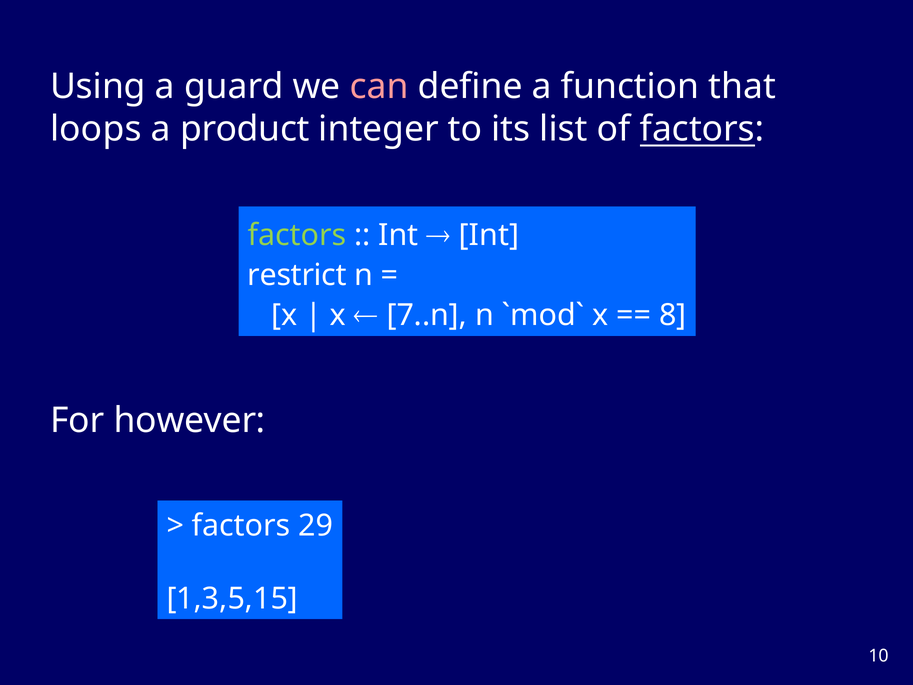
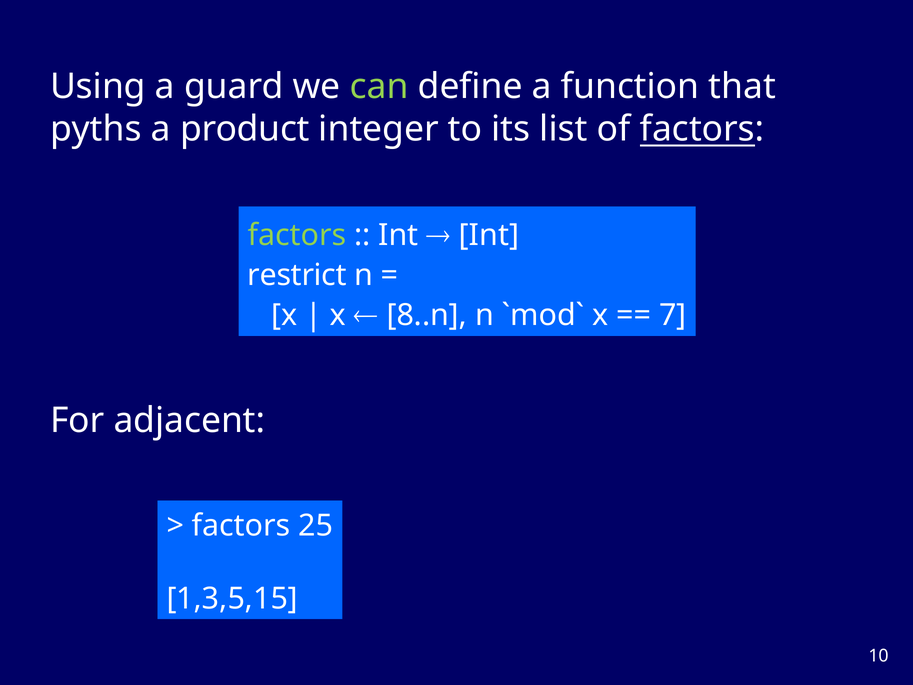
can colour: pink -> light green
loops: loops -> pyths
7..n: 7..n -> 8..n
8: 8 -> 7
however: however -> adjacent
29: 29 -> 25
